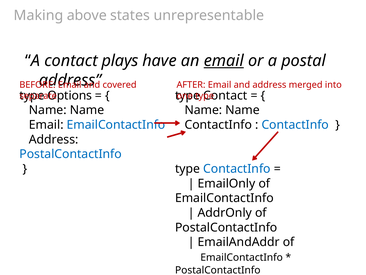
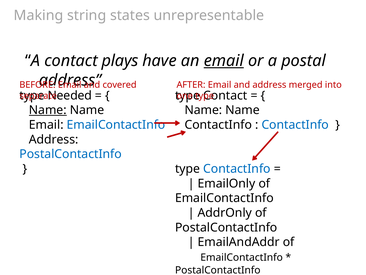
above: above -> string
Options: Options -> Needed
Name at (48, 110) underline: none -> present
